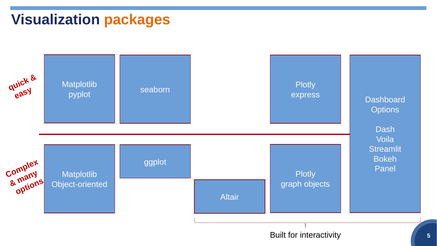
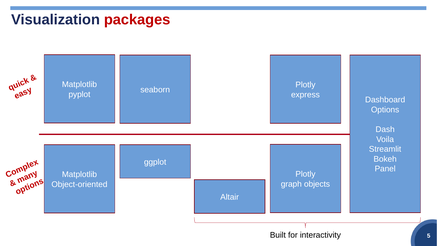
packages colour: orange -> red
